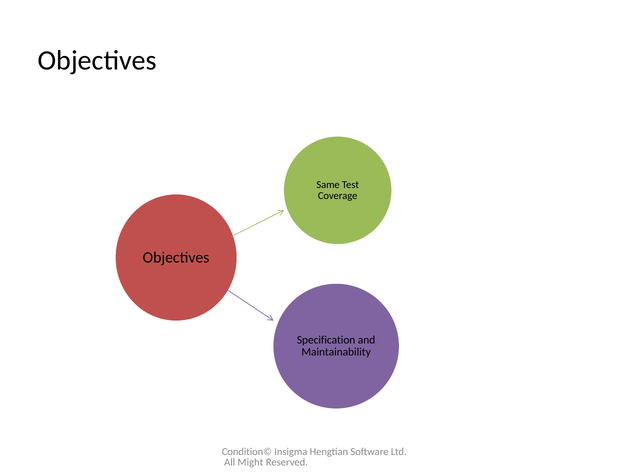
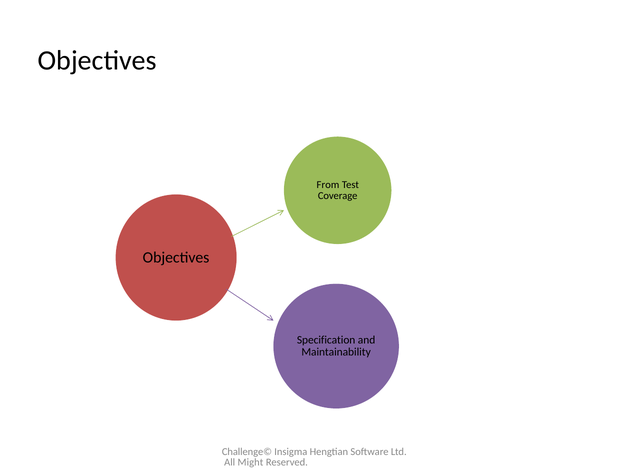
Same: Same -> From
Condition©: Condition© -> Challenge©
